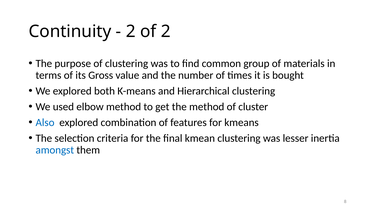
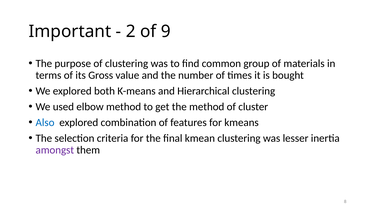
Continuity: Continuity -> Important
of 2: 2 -> 9
amongst colour: blue -> purple
